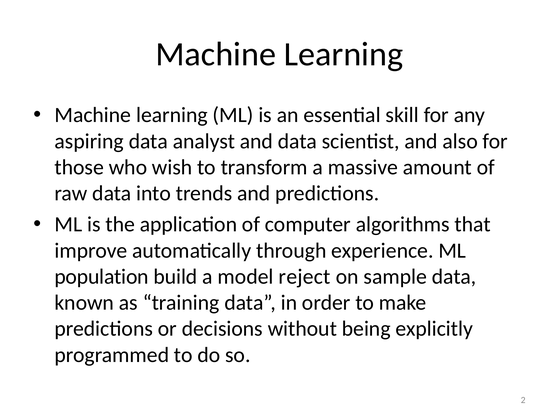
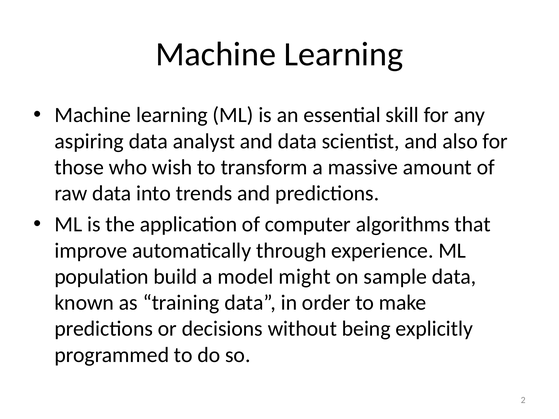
reject: reject -> might
